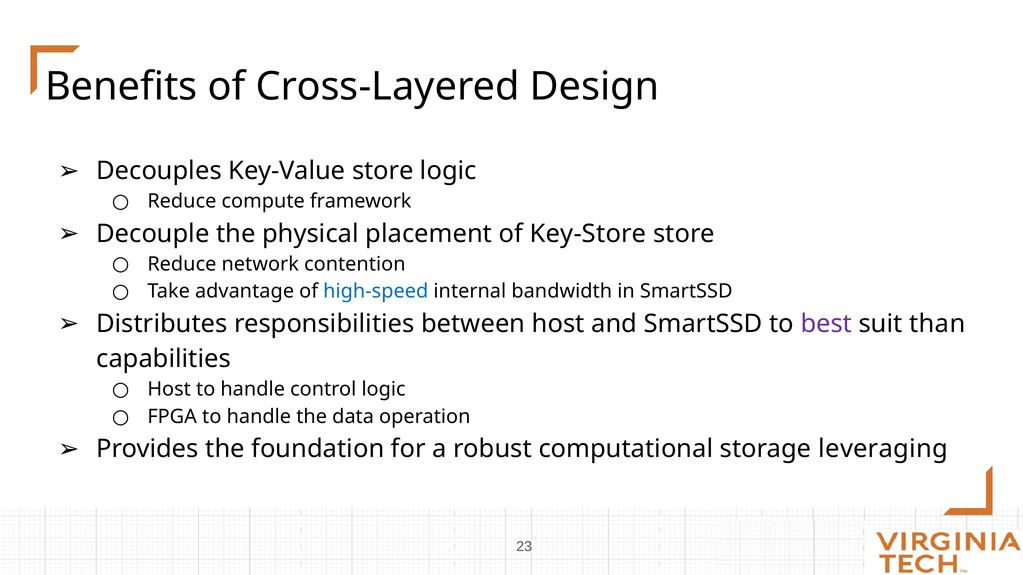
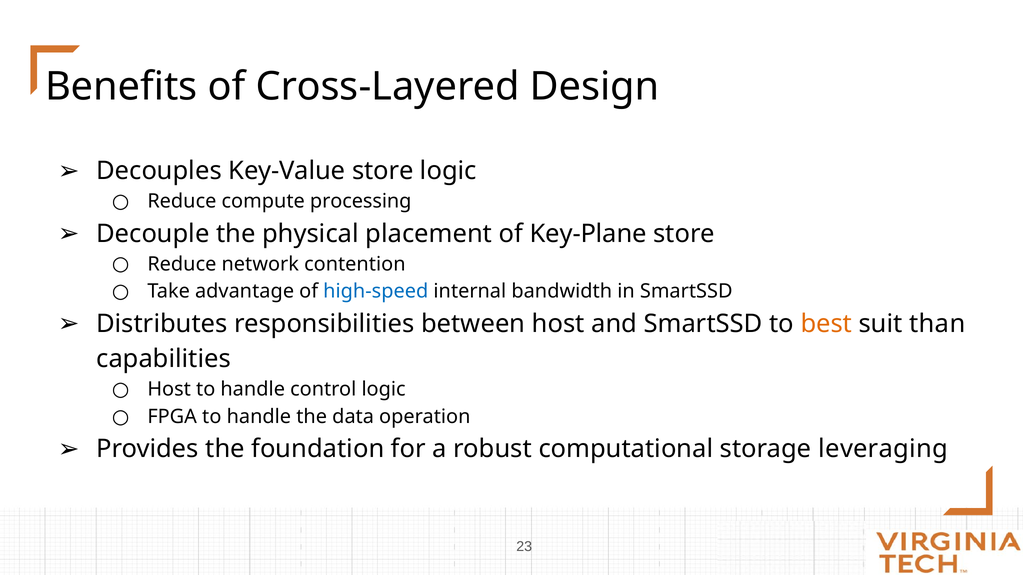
framework: framework -> processing
Key-Store: Key-Store -> Key-Plane
best colour: purple -> orange
